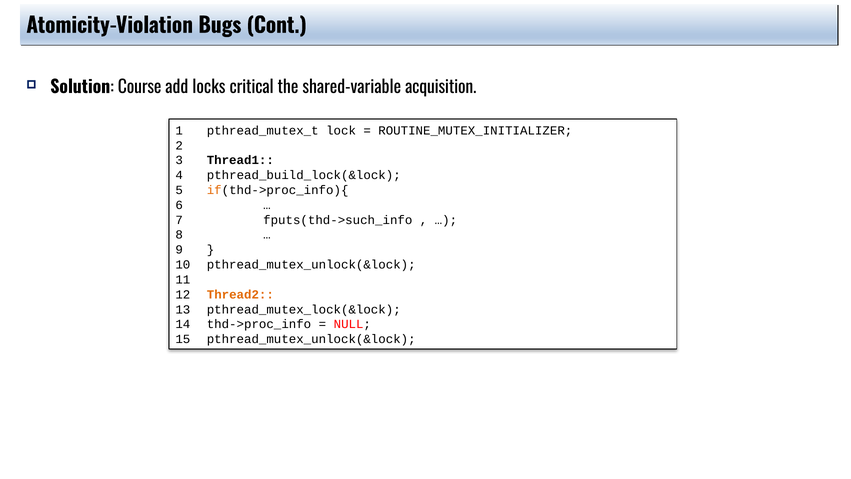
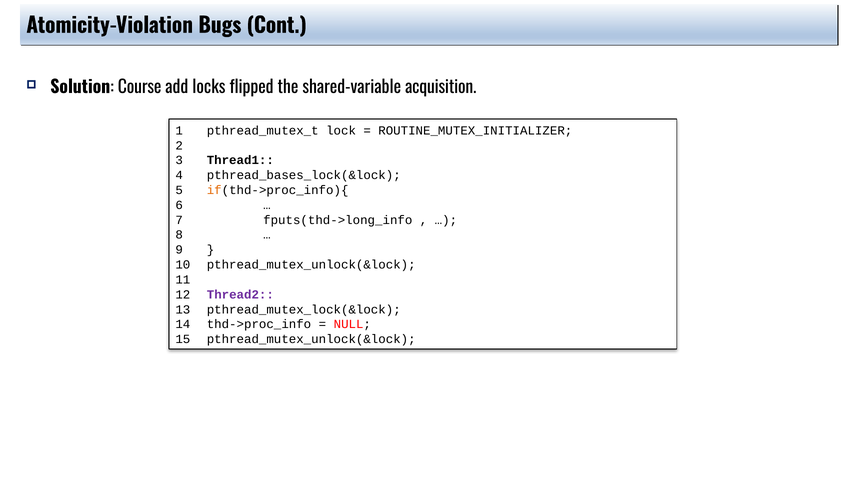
critical: critical -> flipped
pthread_build_lock(&lock: pthread_build_lock(&lock -> pthread_bases_lock(&lock
fputs(thd->such_info: fputs(thd->such_info -> fputs(thd->long_info
Thread2 colour: orange -> purple
